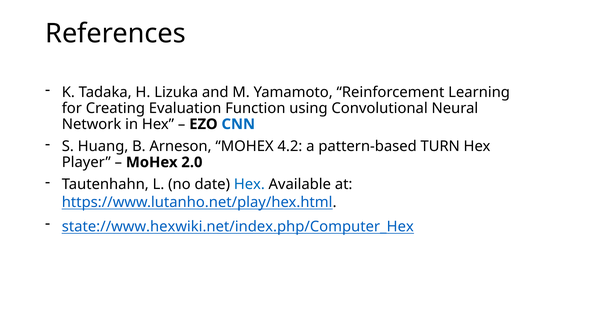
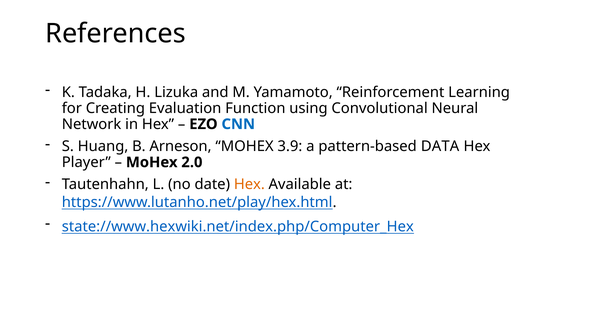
4.2: 4.2 -> 3.9
TURN: TURN -> DATA
Hex at (249, 184) colour: blue -> orange
